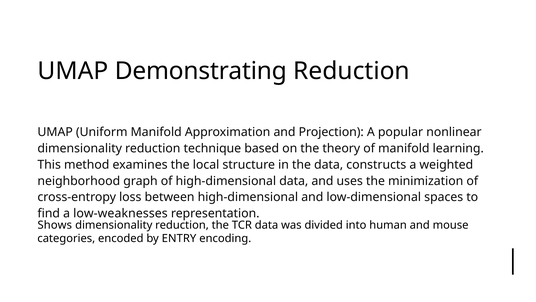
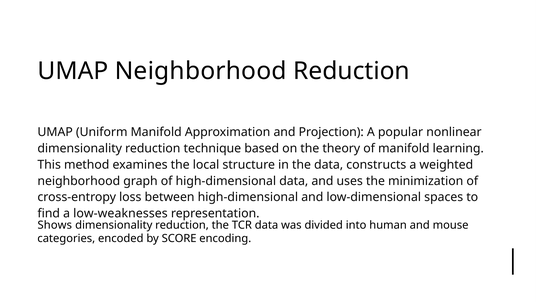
UMAP Demonstrating: Demonstrating -> Neighborhood
ENTRY: ENTRY -> SCORE
